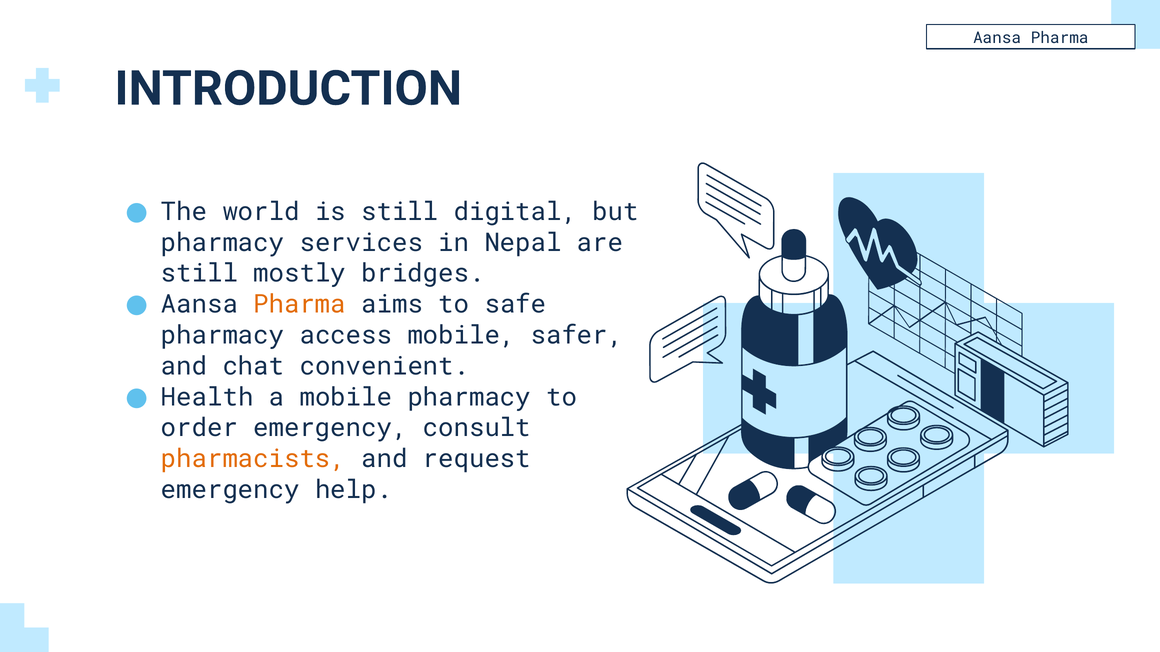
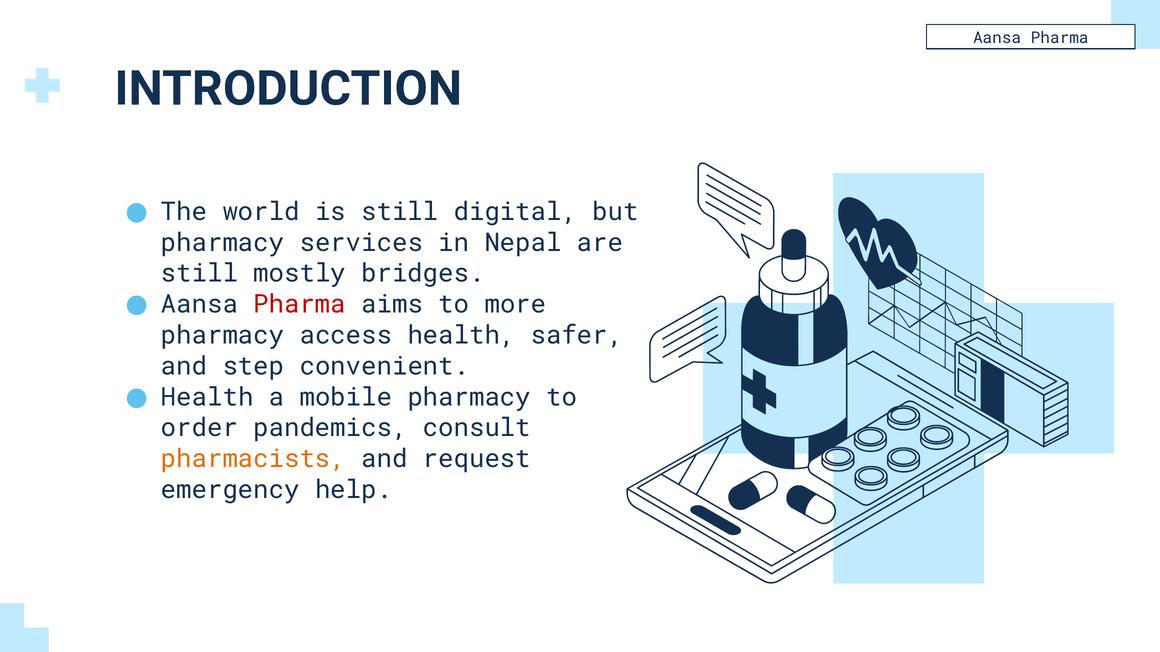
Pharma at (300, 305) colour: orange -> red
safe: safe -> more
access mobile: mobile -> health
chat: chat -> step
order emergency: emergency -> pandemics
